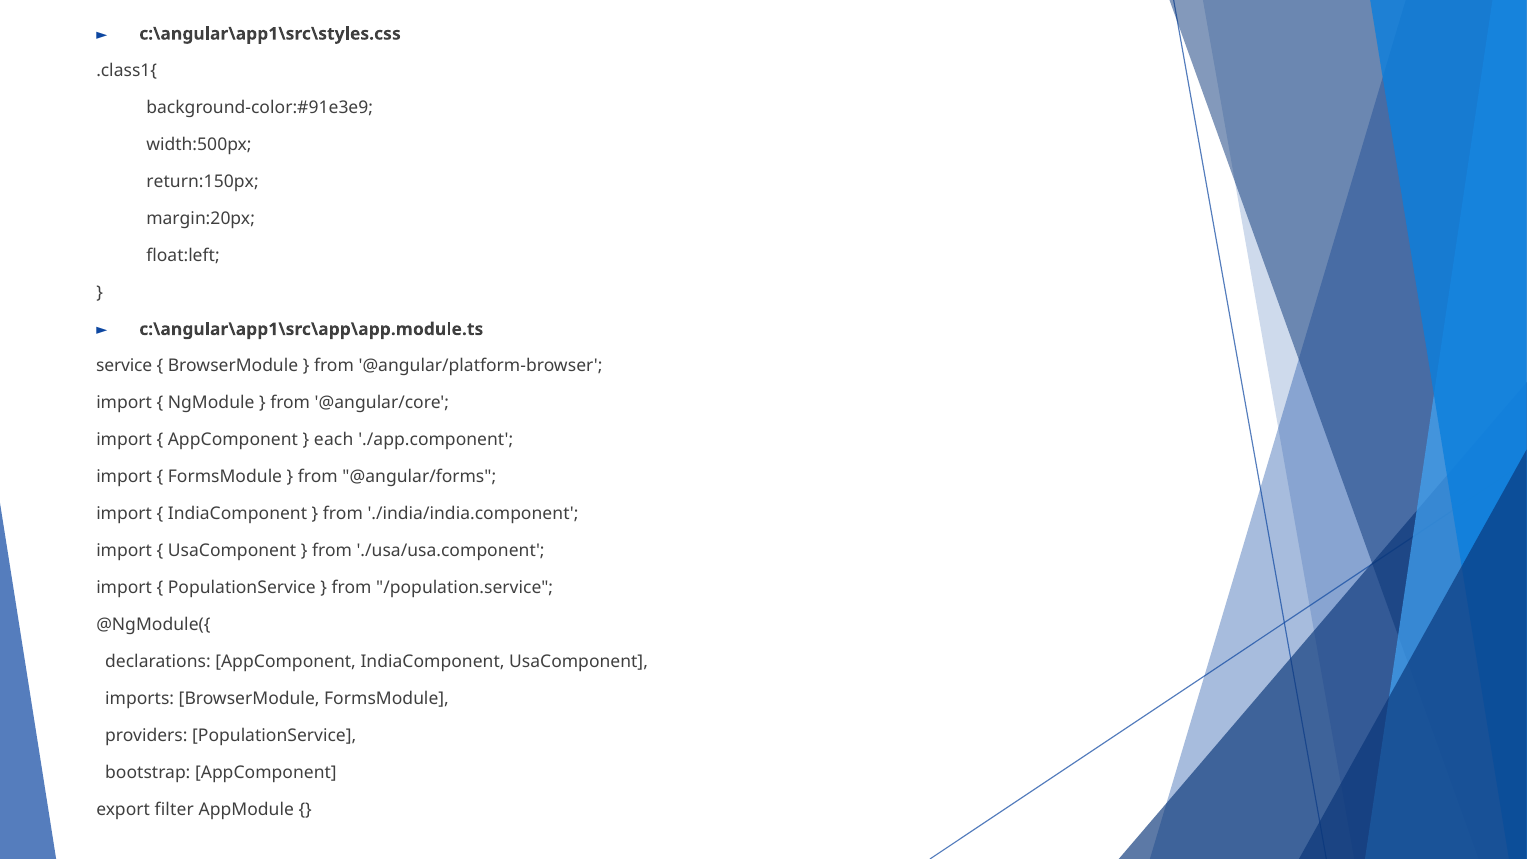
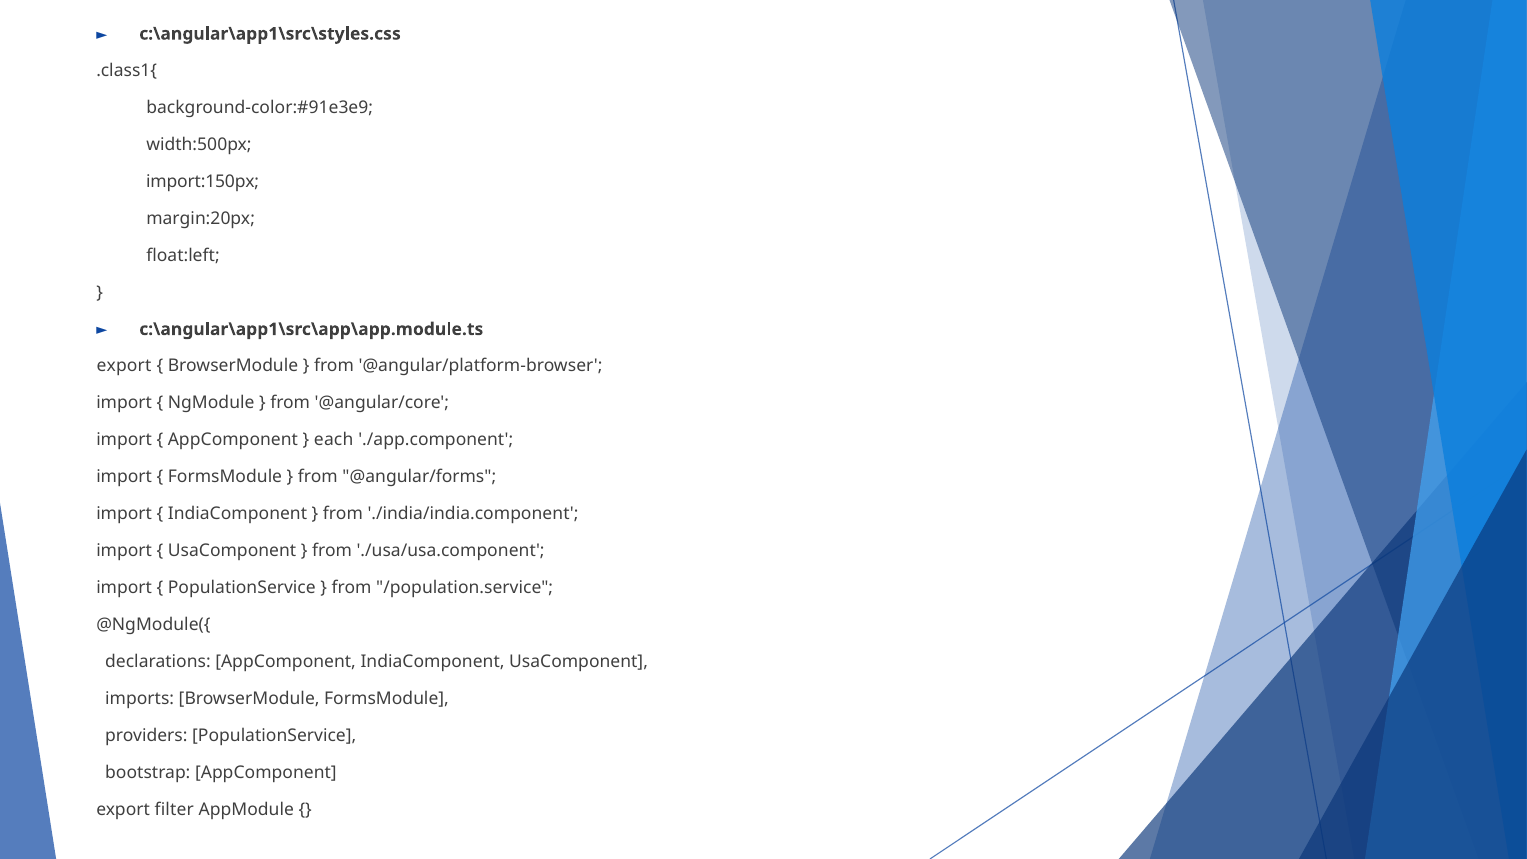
return:150px: return:150px -> import:150px
service at (124, 366): service -> export
